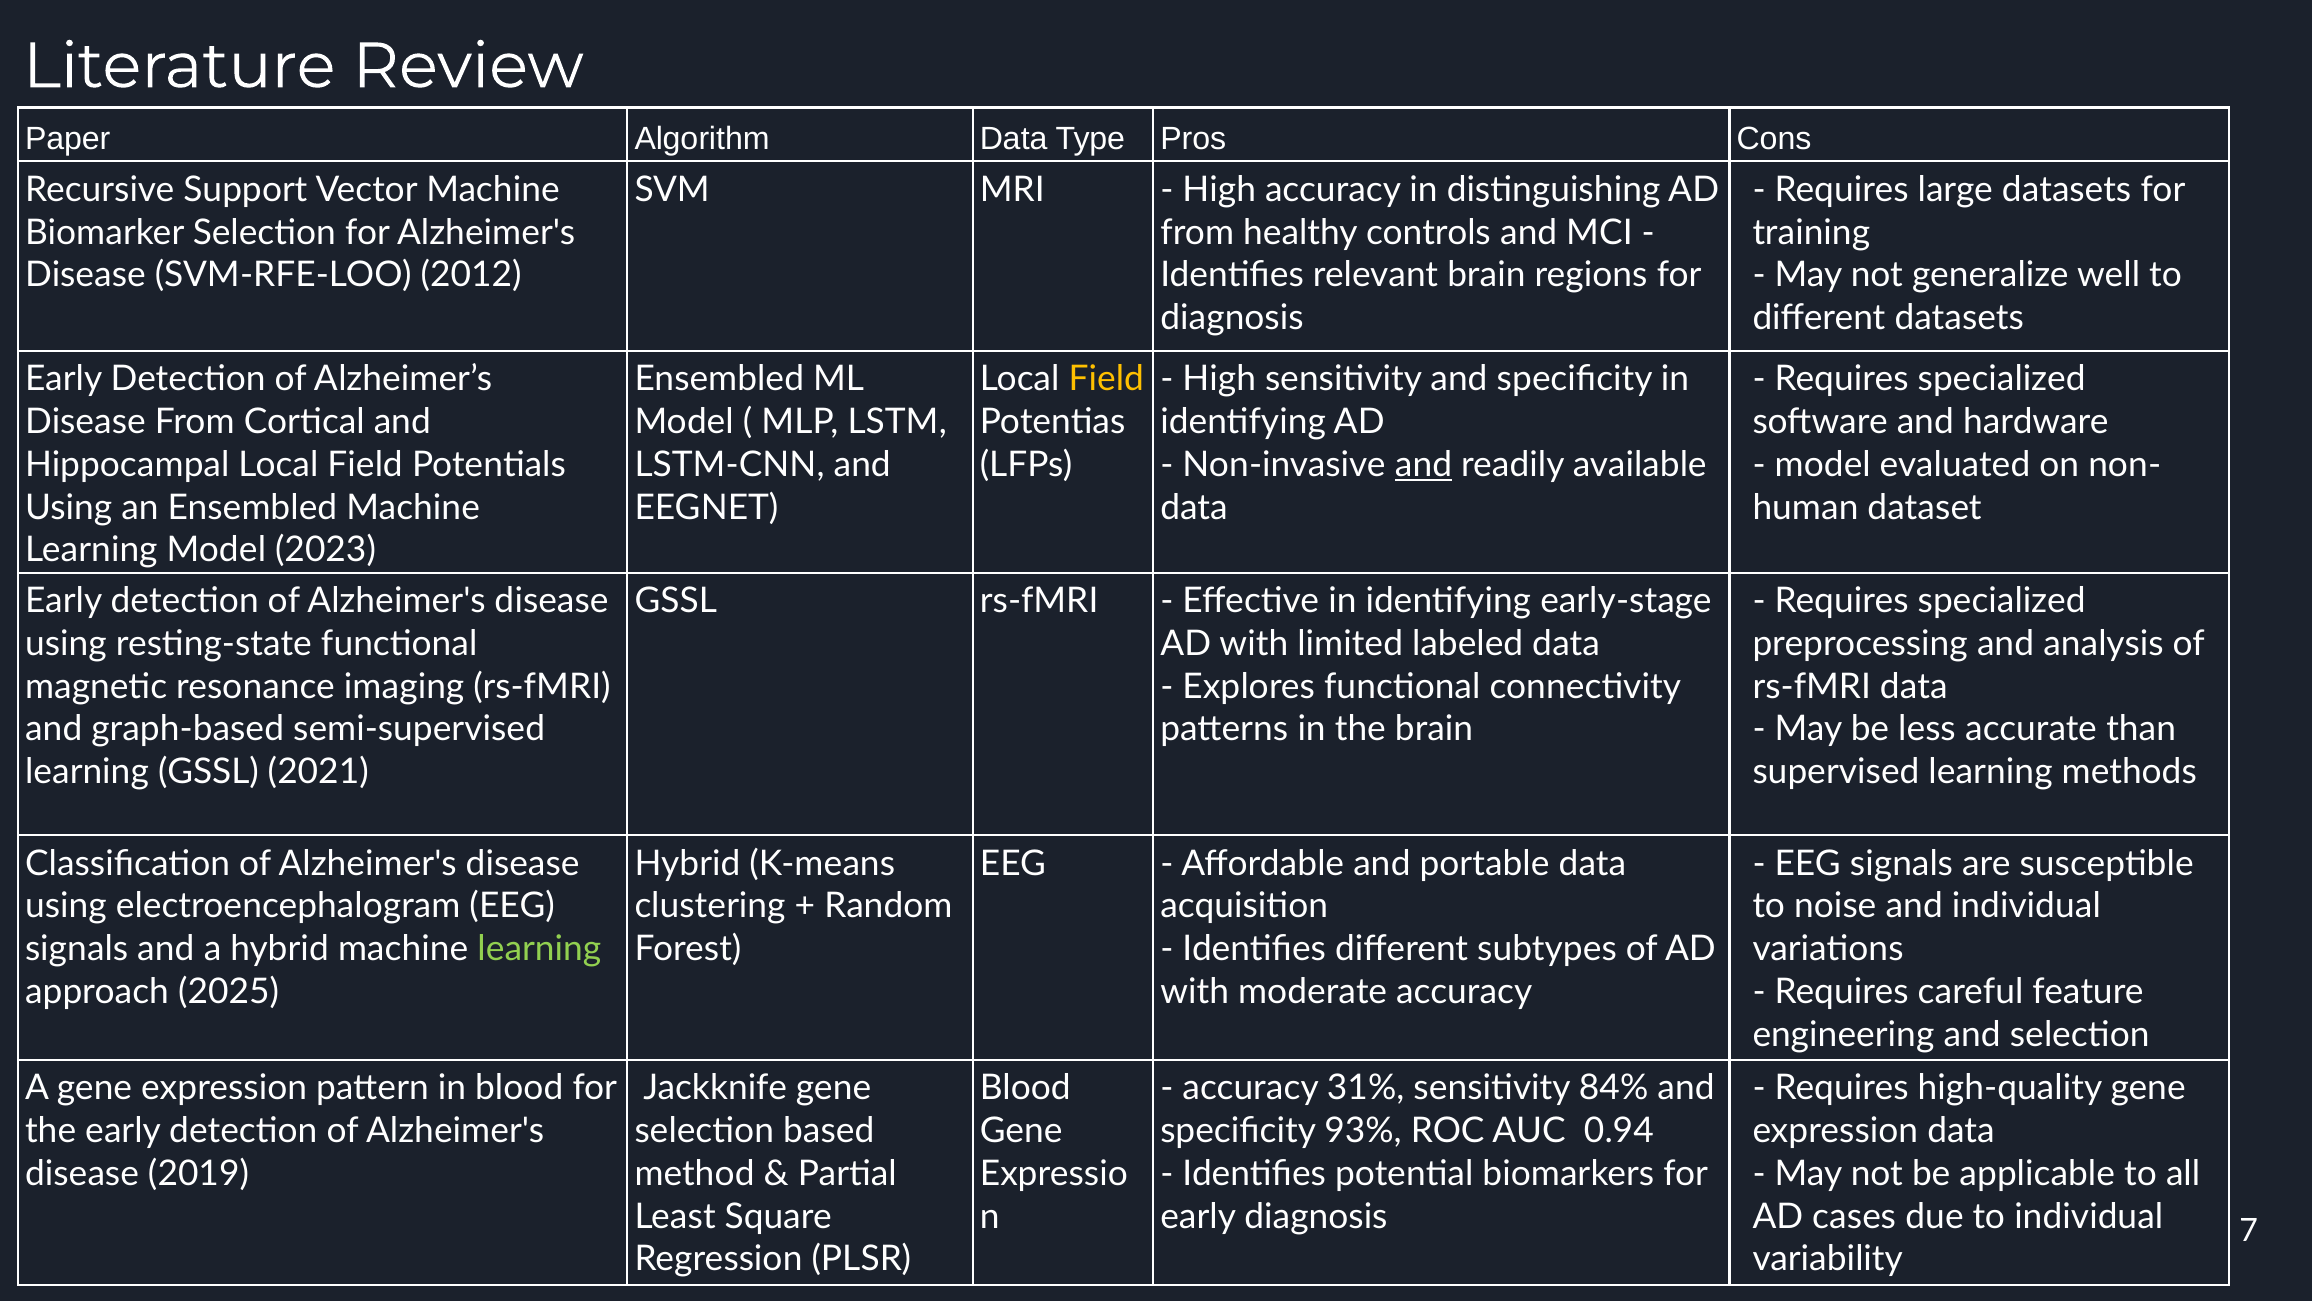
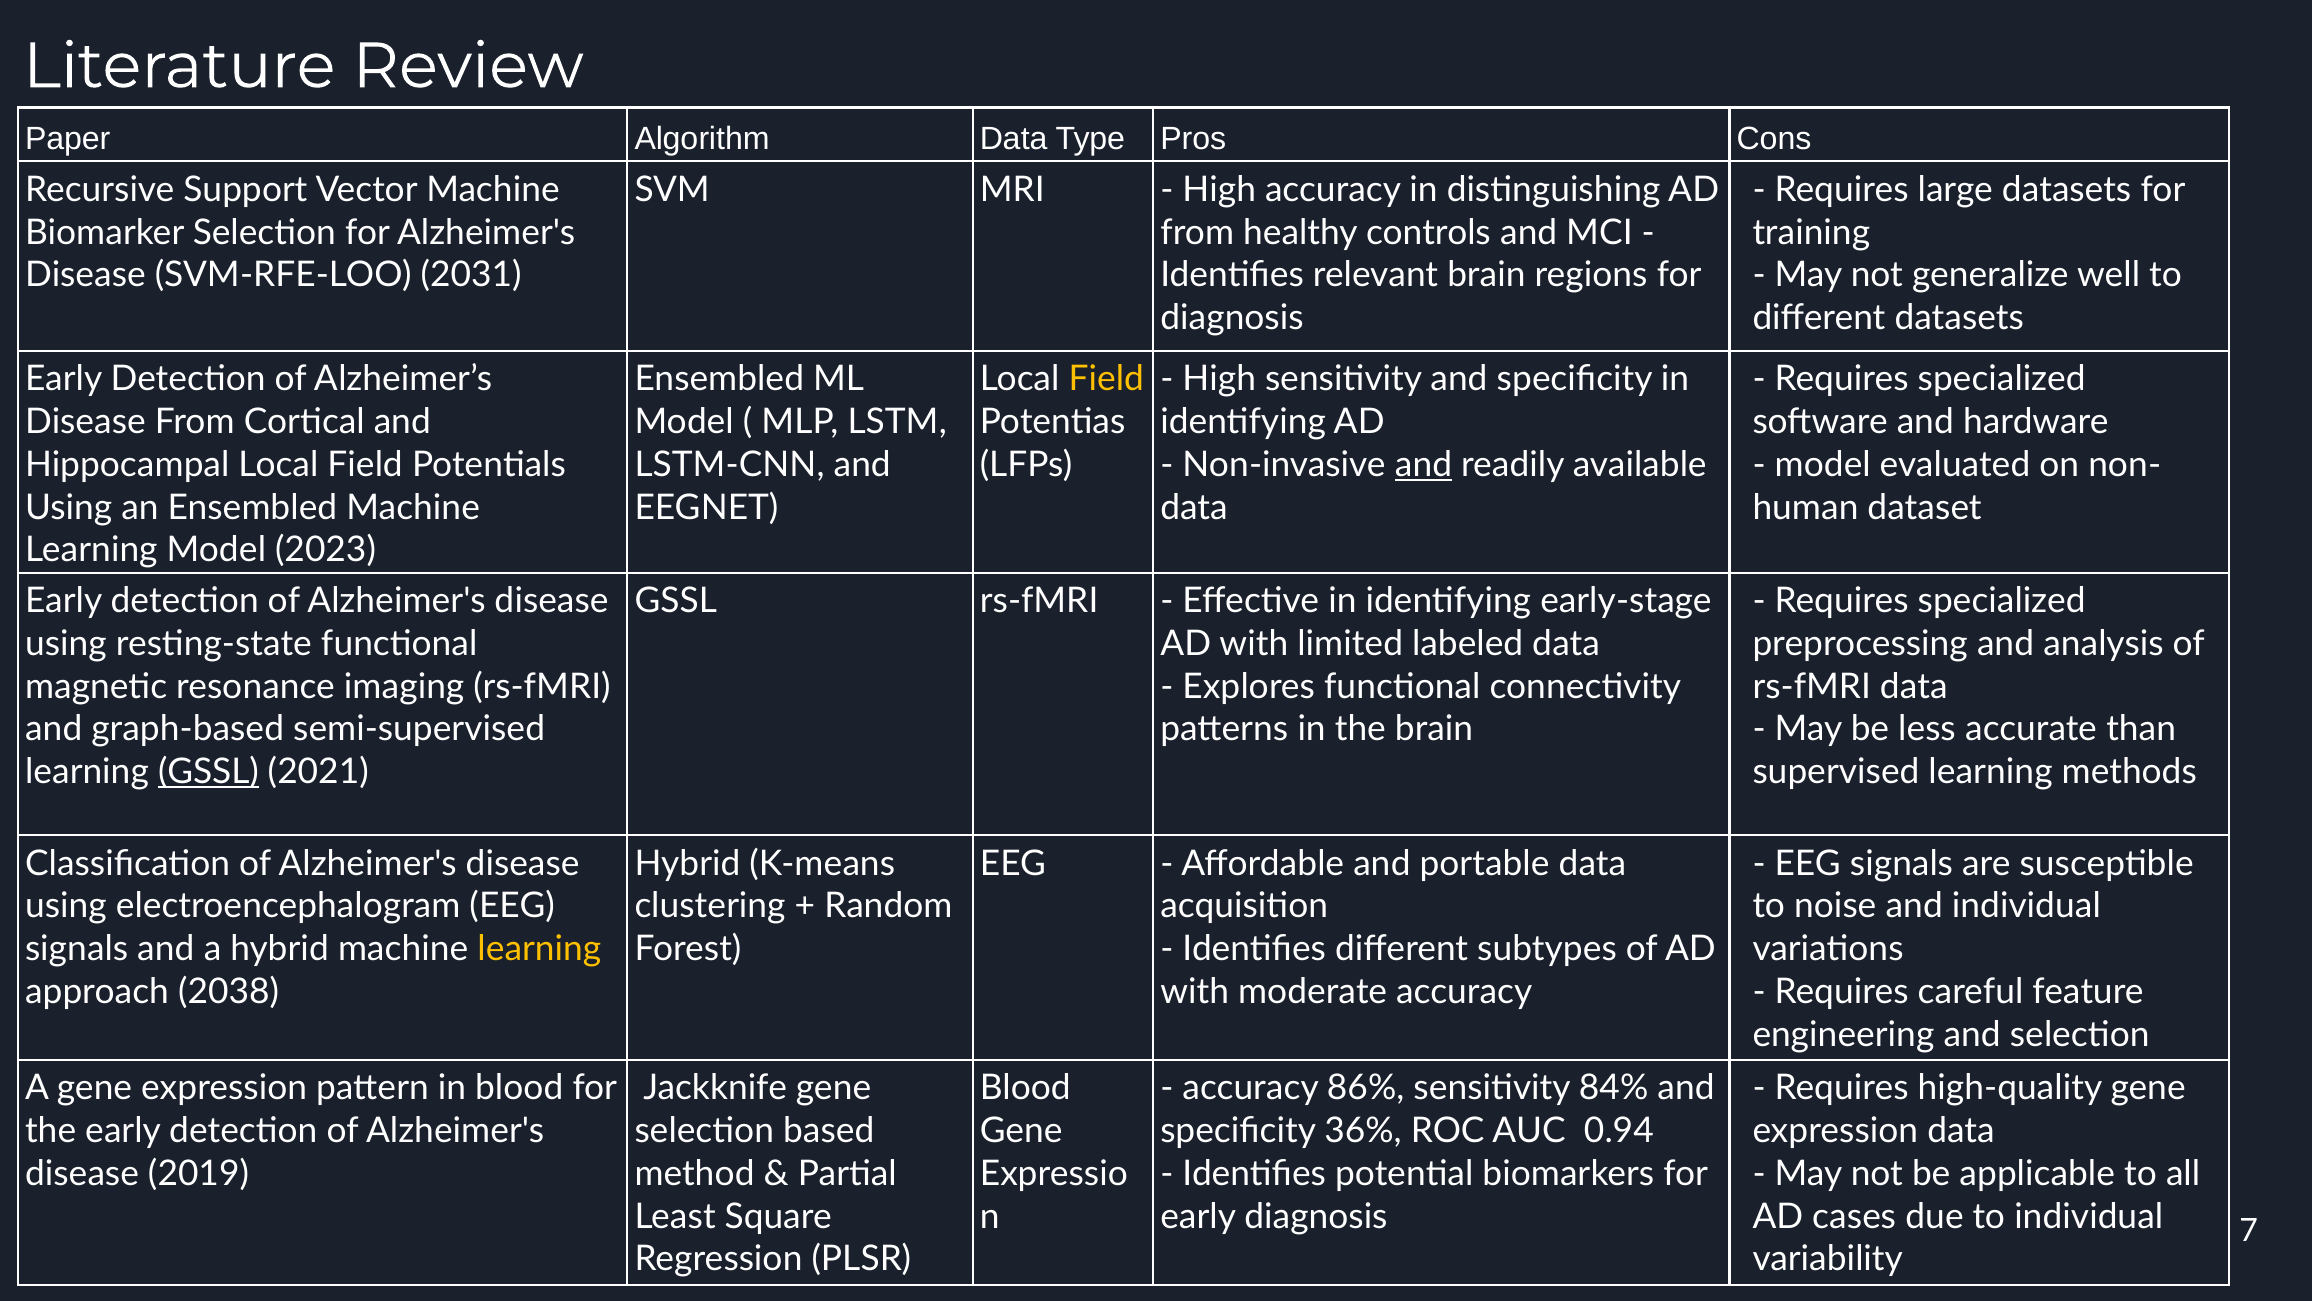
2012: 2012 -> 2031
GSSL at (208, 772) underline: none -> present
learning at (539, 949) colour: light green -> yellow
2025: 2025 -> 2038
31%: 31% -> 86%
93%: 93% -> 36%
